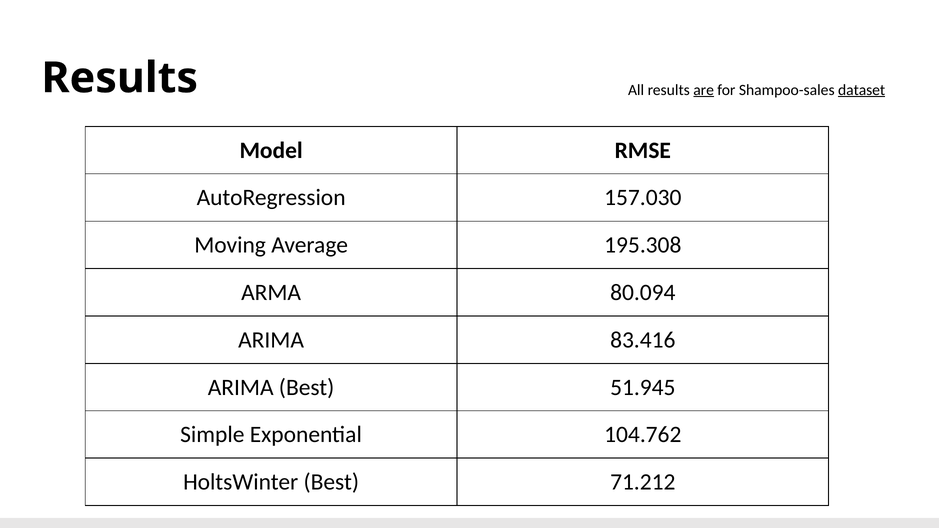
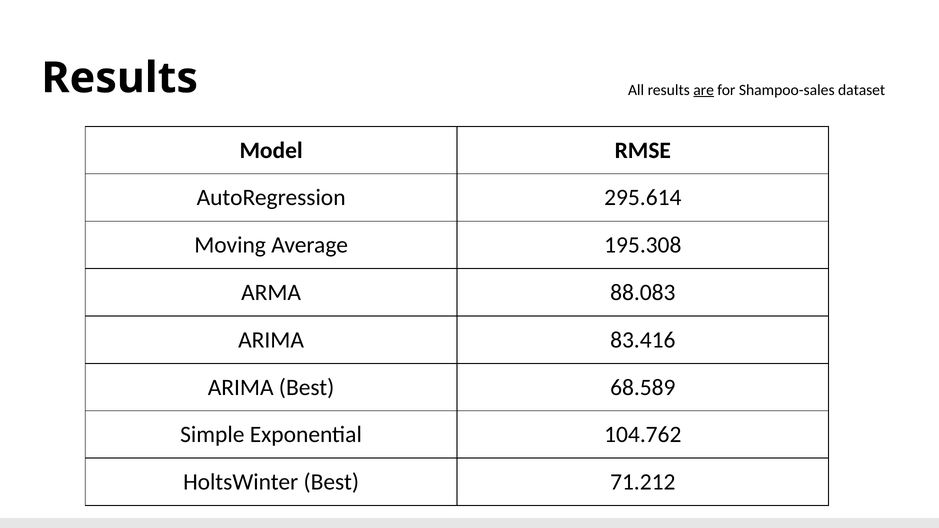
dataset underline: present -> none
157.030: 157.030 -> 295.614
80.094: 80.094 -> 88.083
51.945: 51.945 -> 68.589
